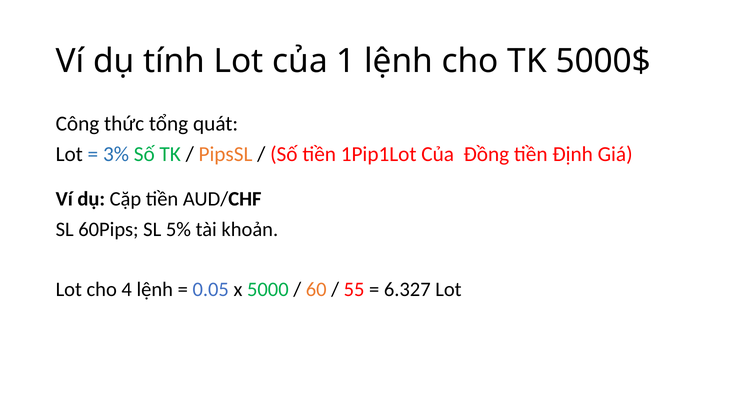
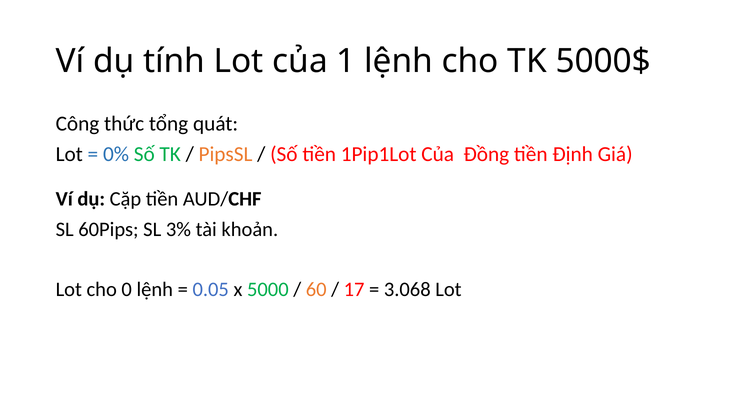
3%: 3% -> 0%
5%: 5% -> 3%
4: 4 -> 0
55: 55 -> 17
6.327: 6.327 -> 3.068
